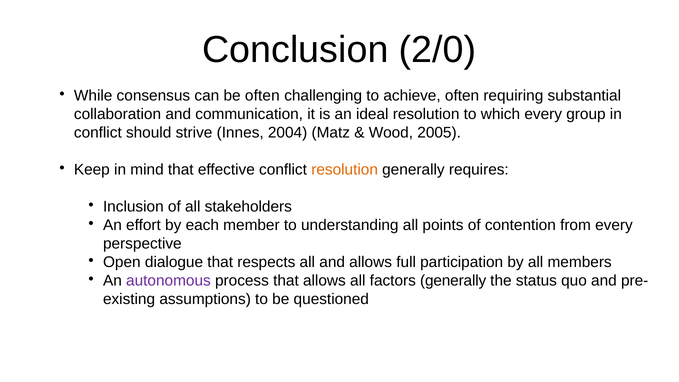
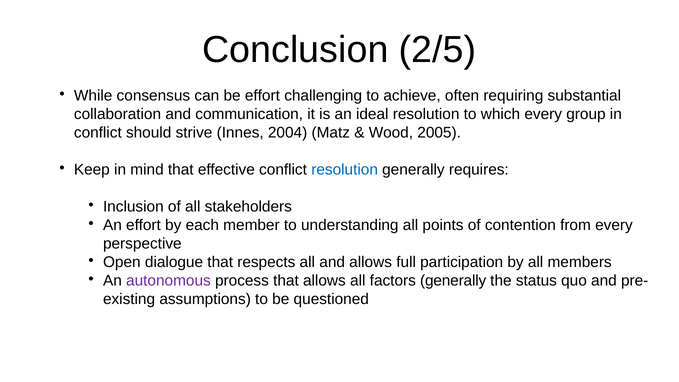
2/0: 2/0 -> 2/5
be often: often -> effort
resolution at (345, 170) colour: orange -> blue
